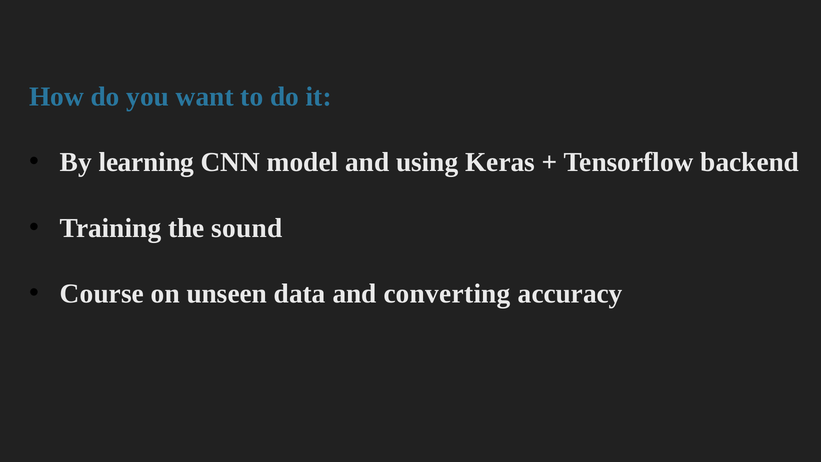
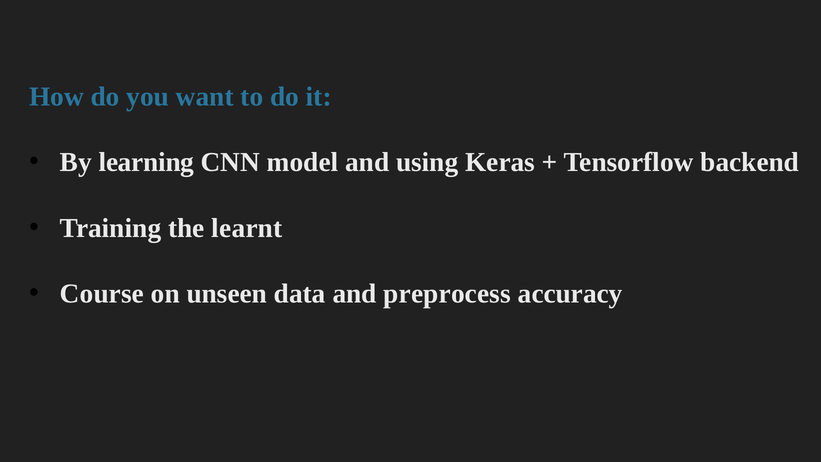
sound: sound -> learnt
converting: converting -> preprocess
